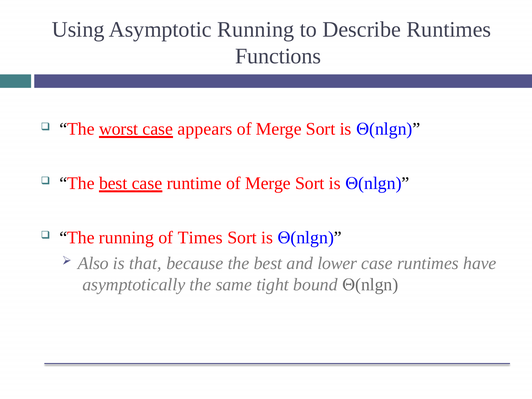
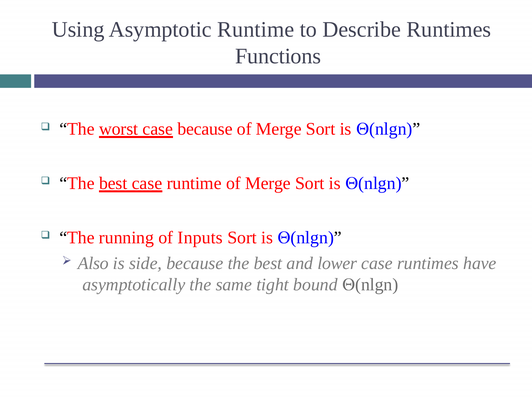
Asymptotic Running: Running -> Runtime
case appears: appears -> because
Times: Times -> Inputs
that: that -> side
